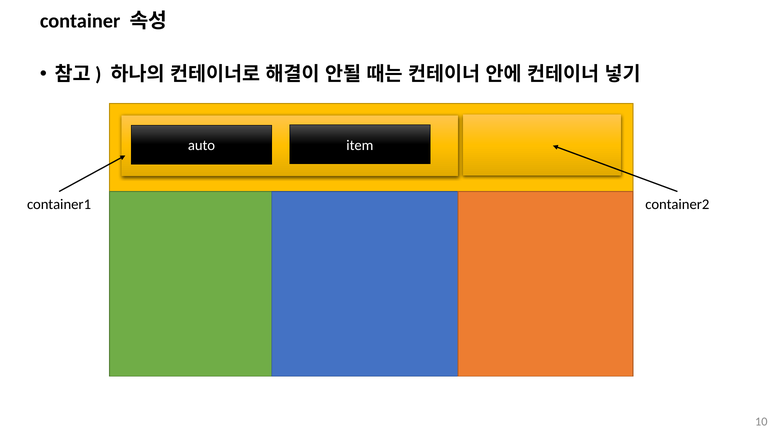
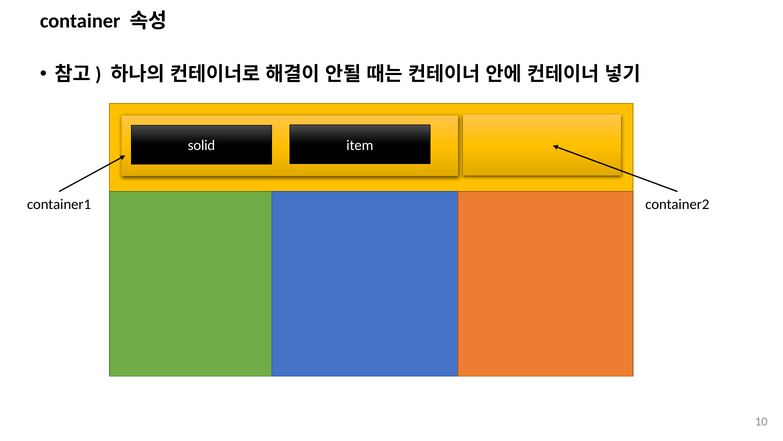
auto: auto -> solid
